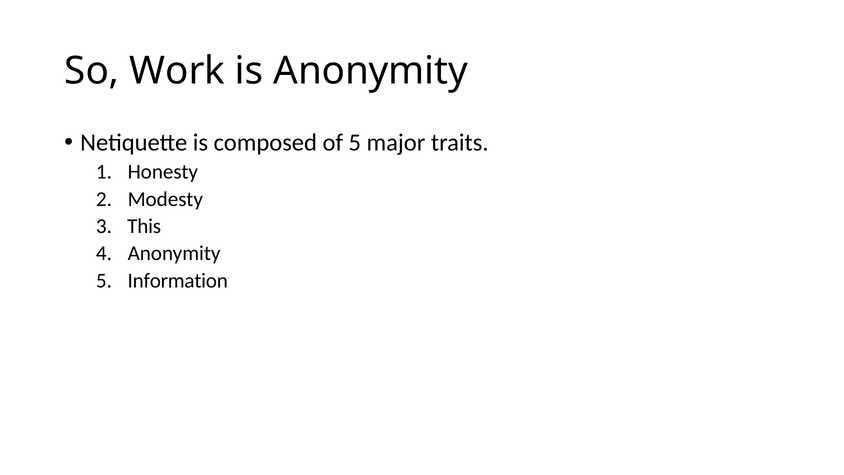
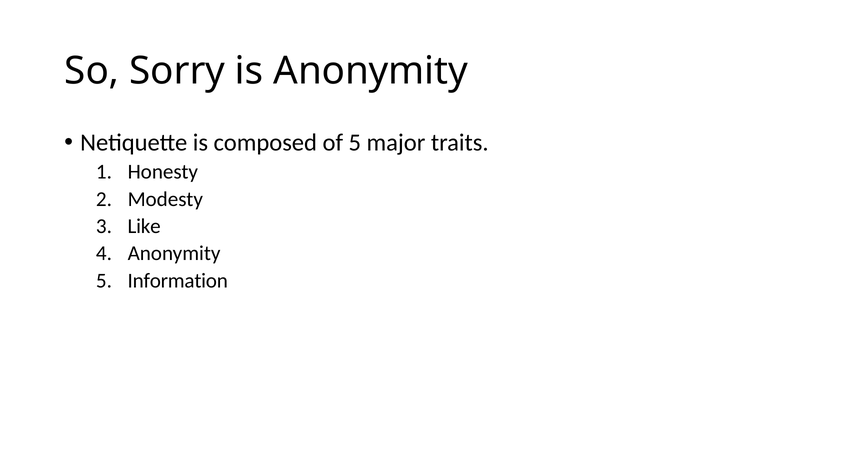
Work: Work -> Sorry
This: This -> Like
